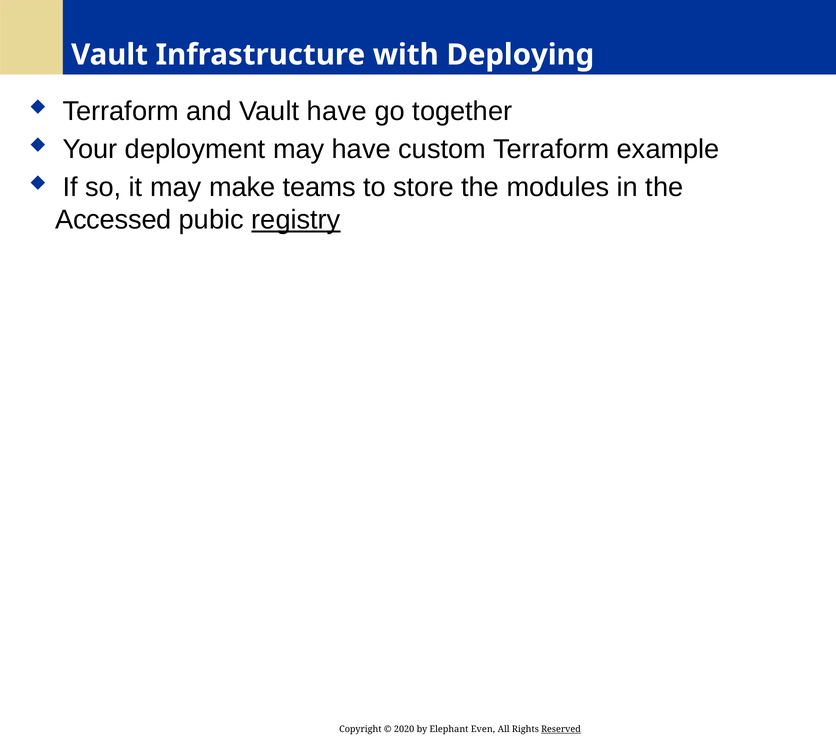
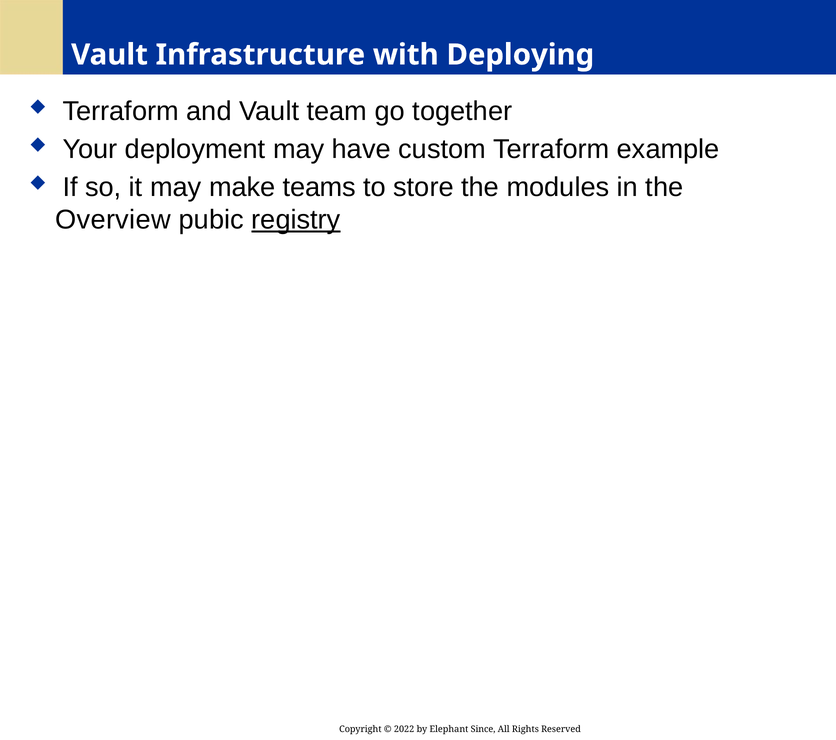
Vault have: have -> team
Accessed: Accessed -> Overview
2020: 2020 -> 2022
Even: Even -> Since
Reserved underline: present -> none
